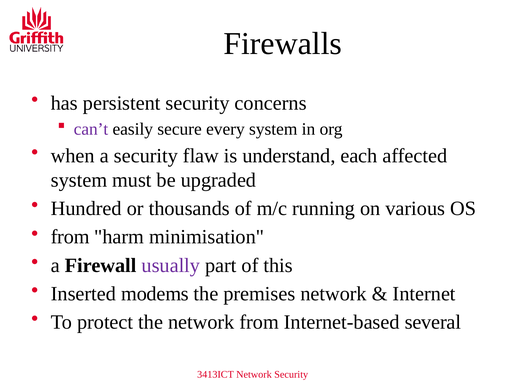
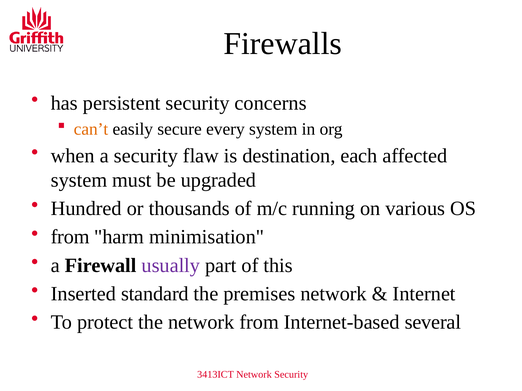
can’t colour: purple -> orange
understand: understand -> destination
modems: modems -> standard
